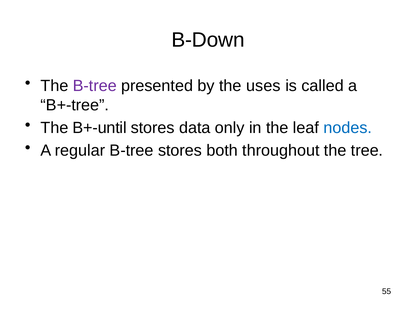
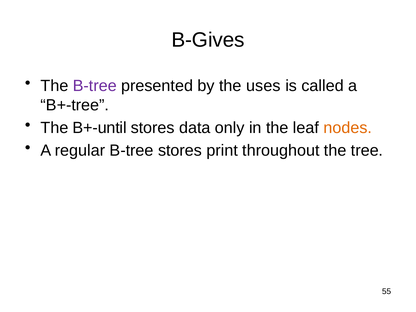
B-Down: B-Down -> B-Gives
nodes colour: blue -> orange
both: both -> print
